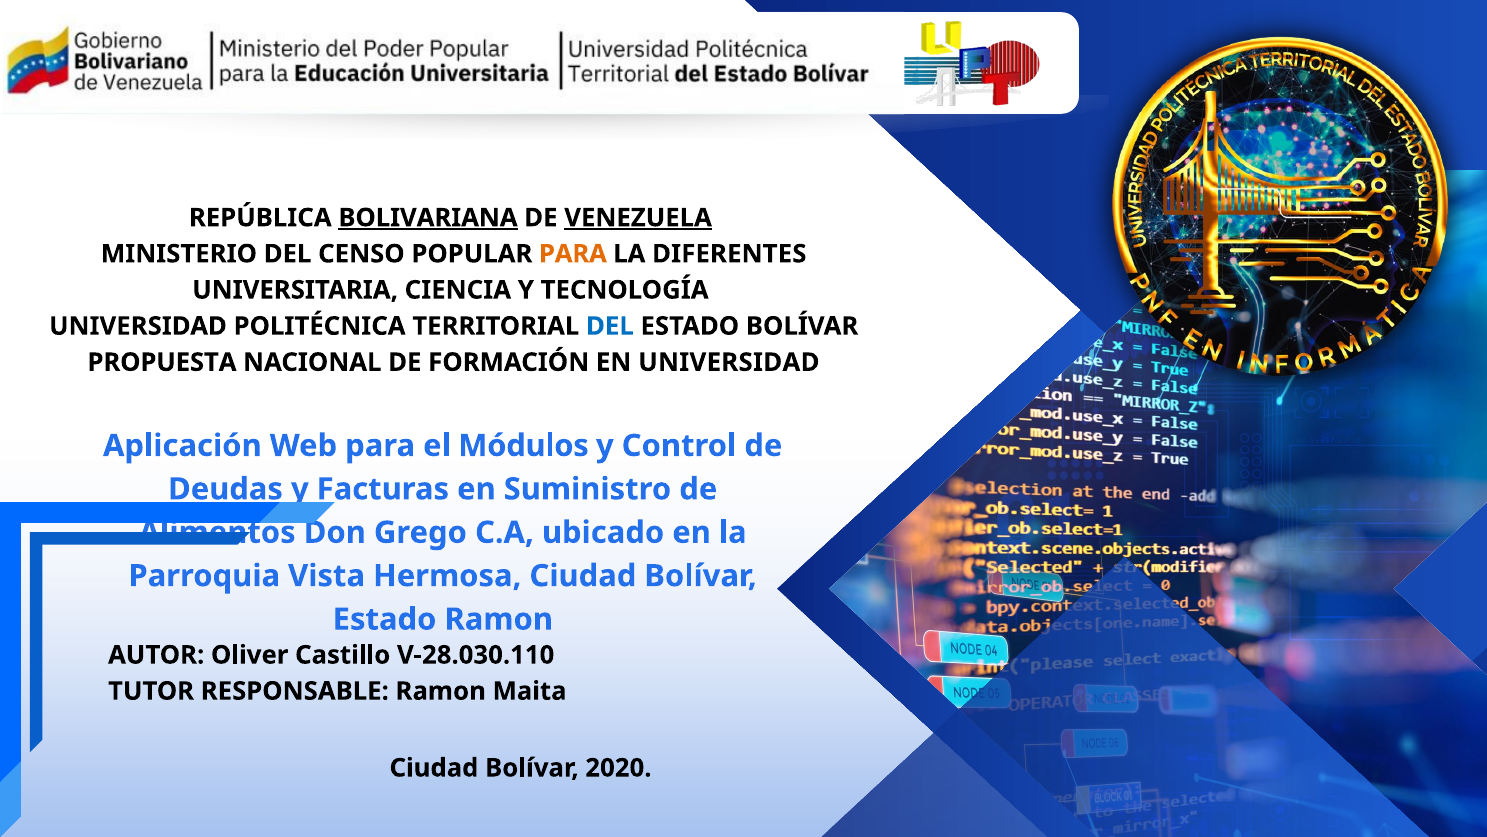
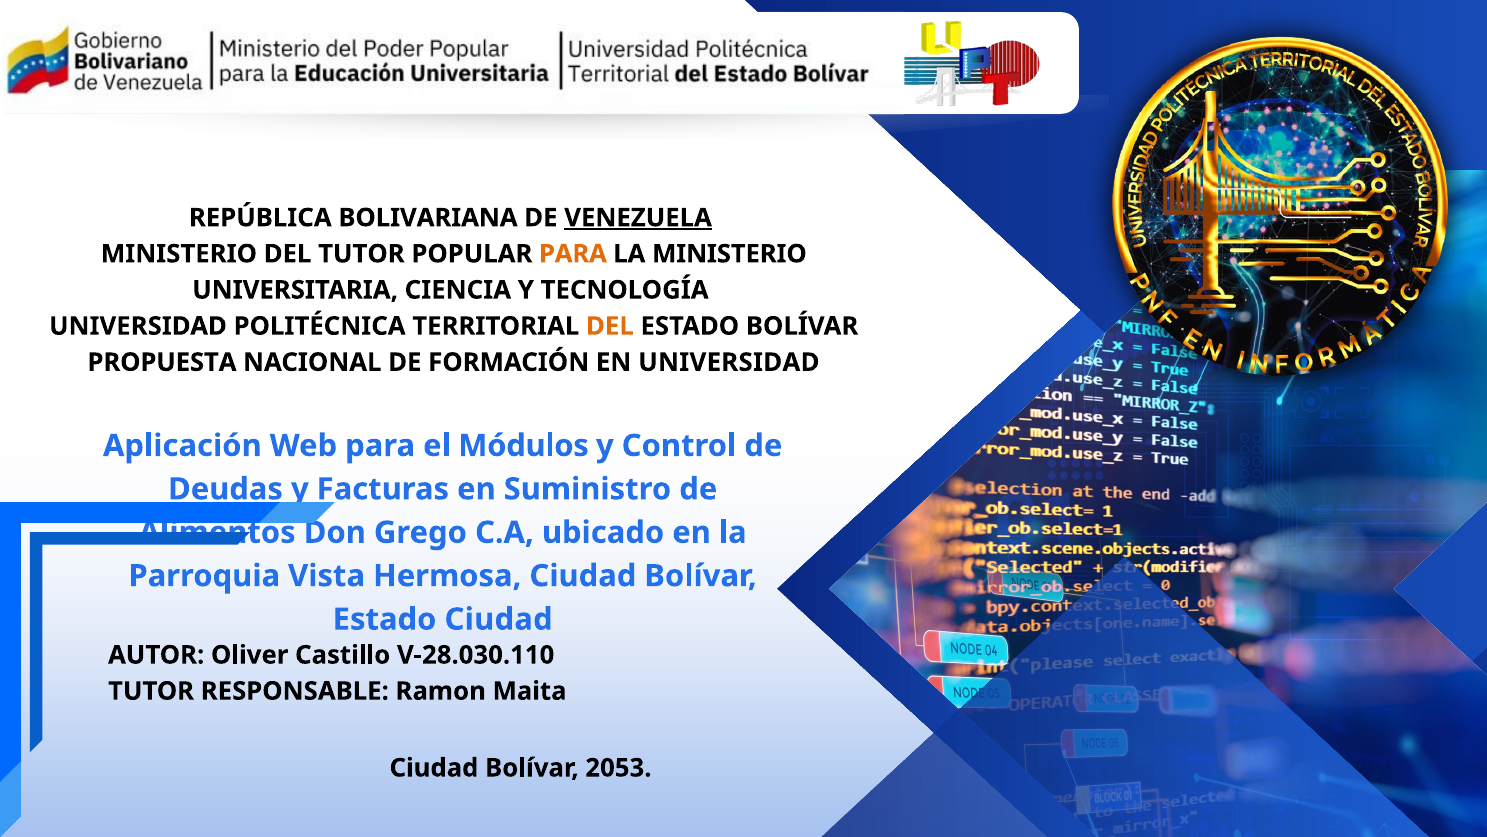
BOLIVARIANA underline: present -> none
DEL CENSO: CENSO -> TUTOR
LA DIFERENTES: DIFERENTES -> MINISTERIO
DEL at (610, 326) colour: blue -> orange
Estado Ramon: Ramon -> Ciudad
2020: 2020 -> 2053
